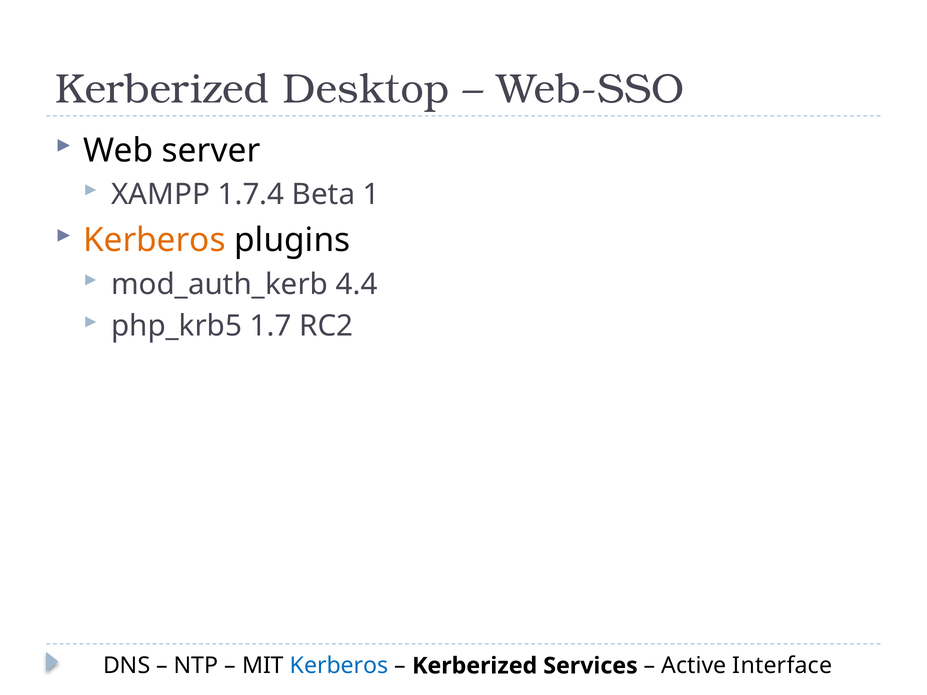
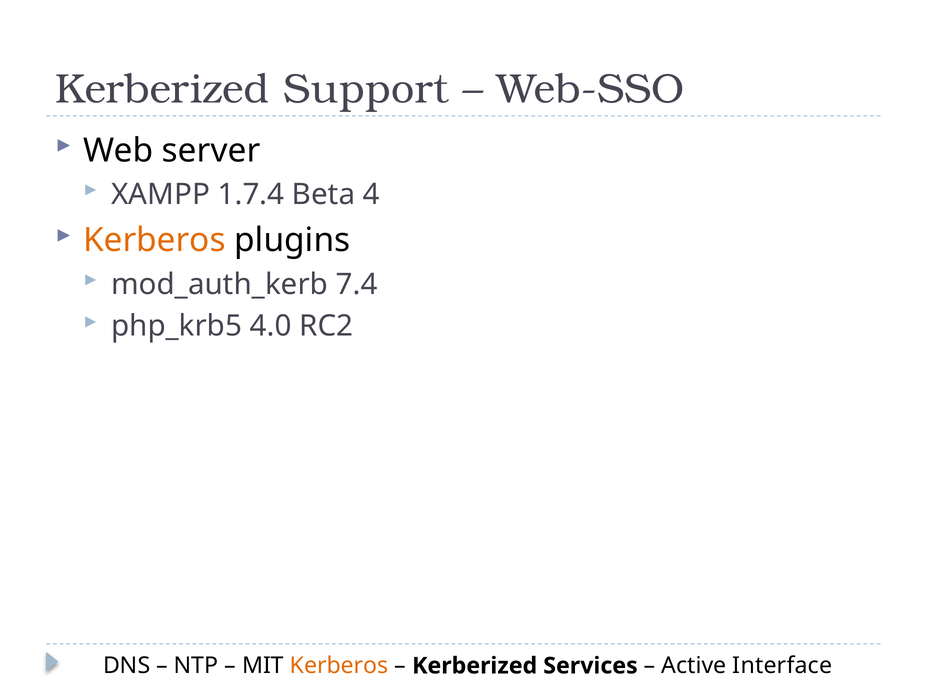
Desktop: Desktop -> Support
1: 1 -> 4
4.4: 4.4 -> 7.4
1.7: 1.7 -> 4.0
Kerberos at (339, 666) colour: blue -> orange
